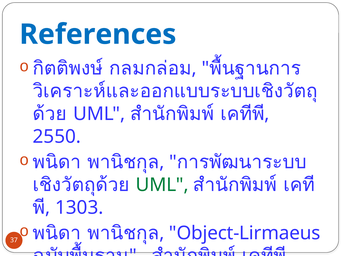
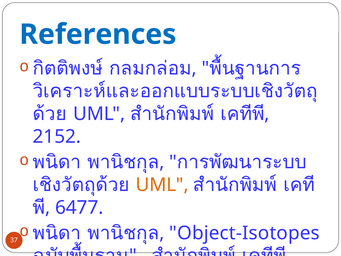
2550: 2550 -> 2152
UML at (162, 185) colour: green -> orange
1303: 1303 -> 6477
Object-Lirmaeus: Object-Lirmaeus -> Object-Isotopes
